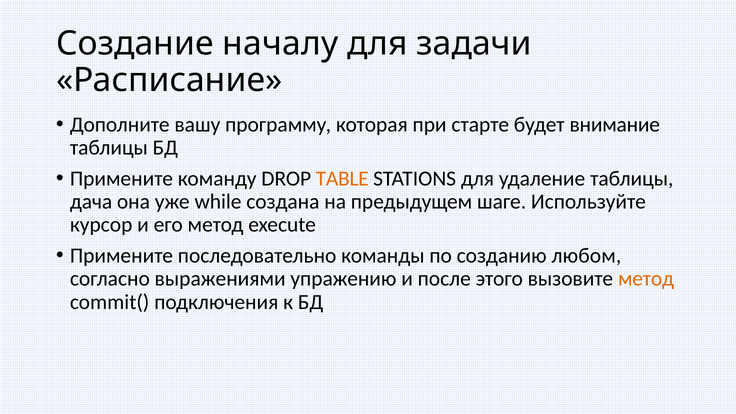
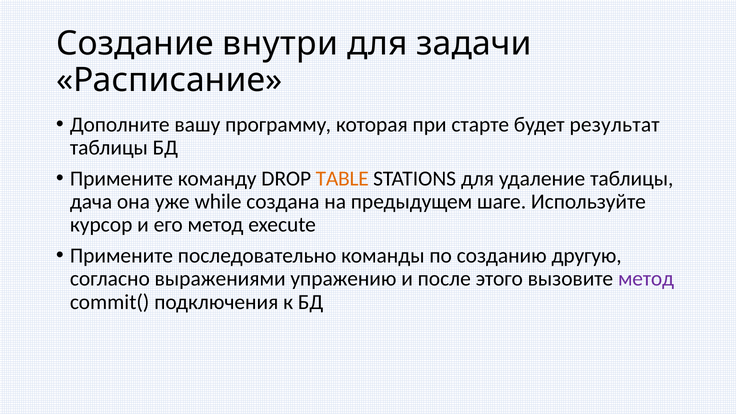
началу: началу -> внутри
внимание: внимание -> результат
любом: любом -> другую
метод at (646, 279) colour: orange -> purple
